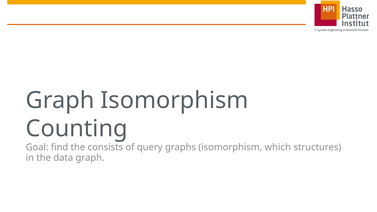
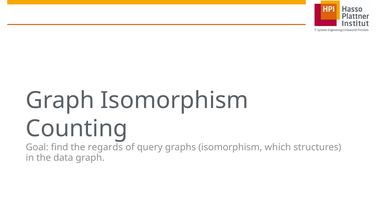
consists: consists -> regards
